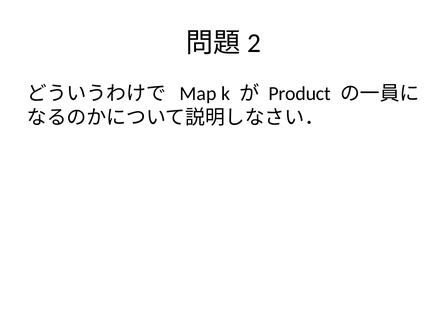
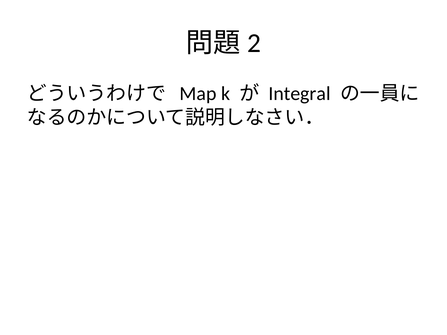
Product: Product -> Integral
